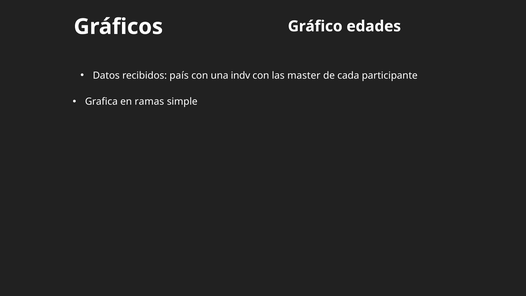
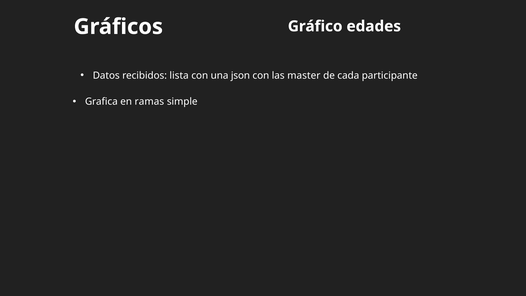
país: país -> lista
indv: indv -> json
